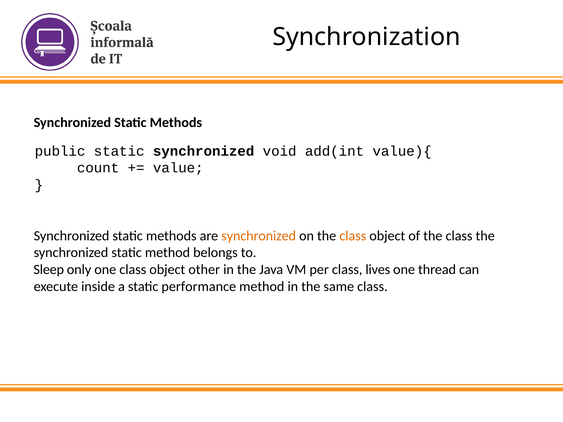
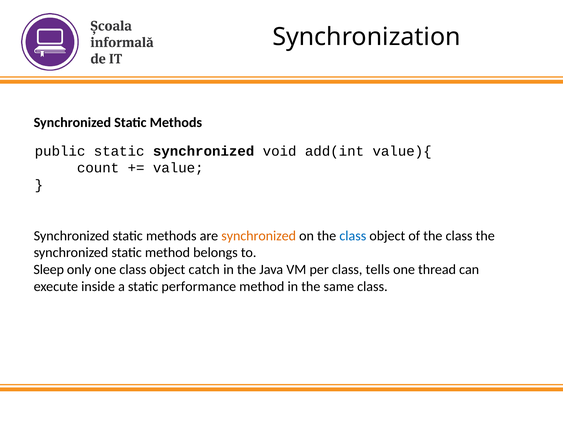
class at (353, 236) colour: orange -> blue
other: other -> catch
lives: lives -> tells
